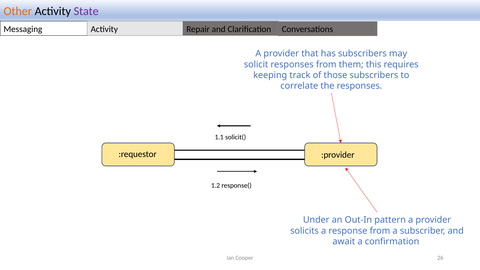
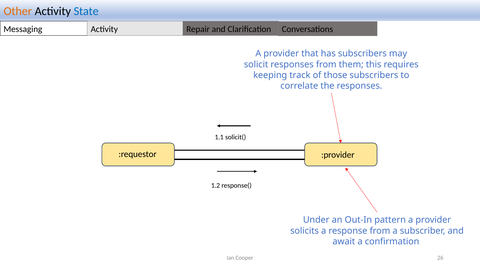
State colour: purple -> blue
